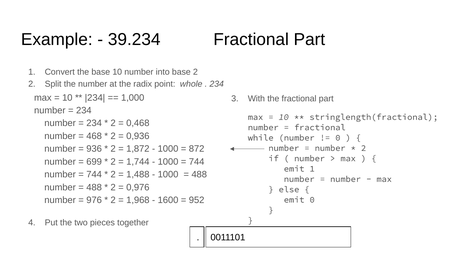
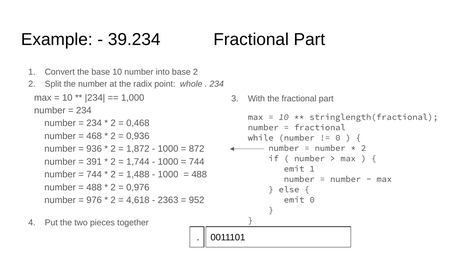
699: 699 -> 391
1,968: 1,968 -> 4,618
1600: 1600 -> 2363
